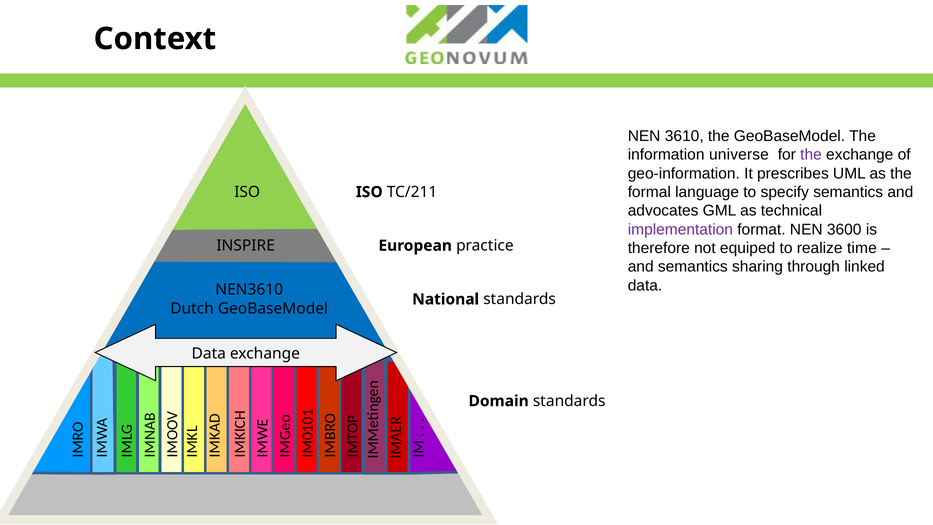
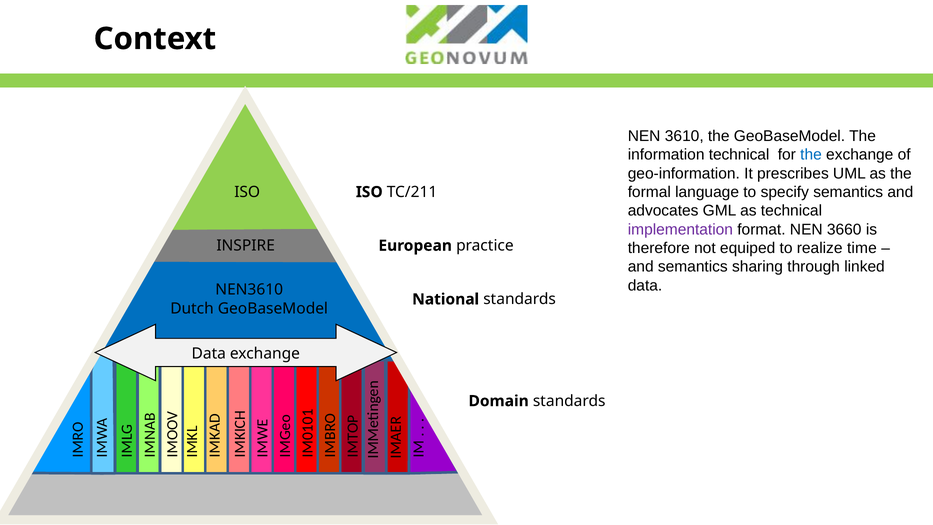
information universe: universe -> technical
the at (811, 155) colour: purple -> blue
3600: 3600 -> 3660
